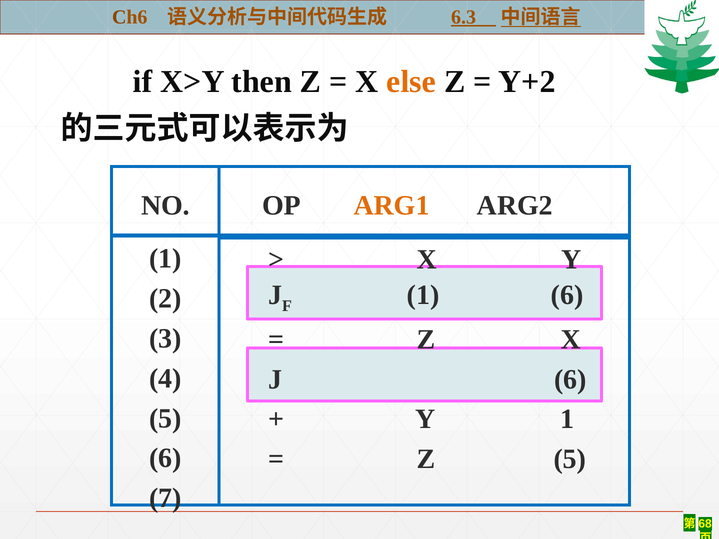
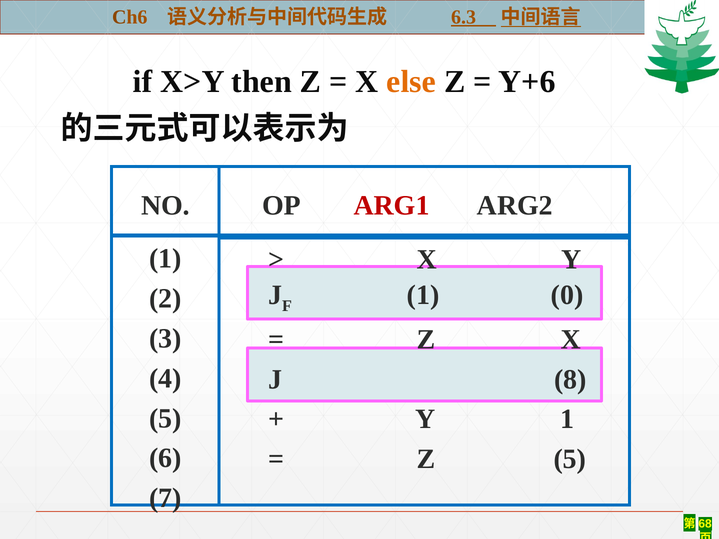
Y+2: Y+2 -> Y+6
ARG1 colour: orange -> red
1 6: 6 -> 0
J 6: 6 -> 8
